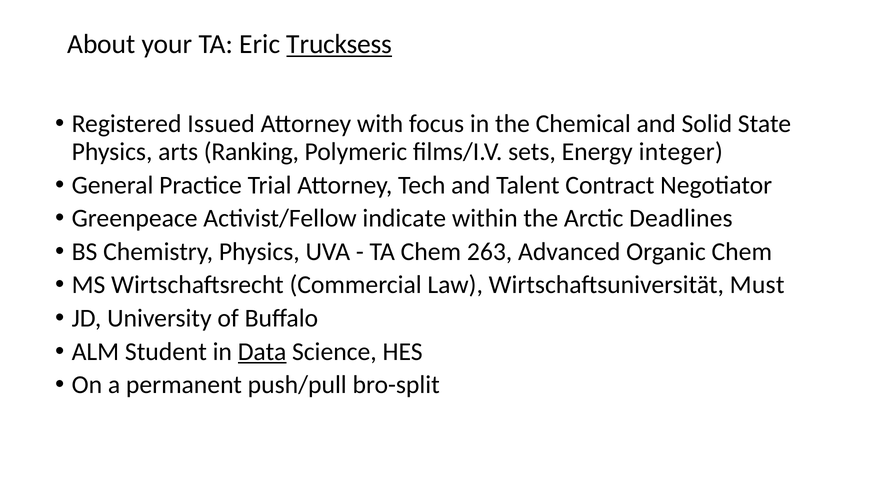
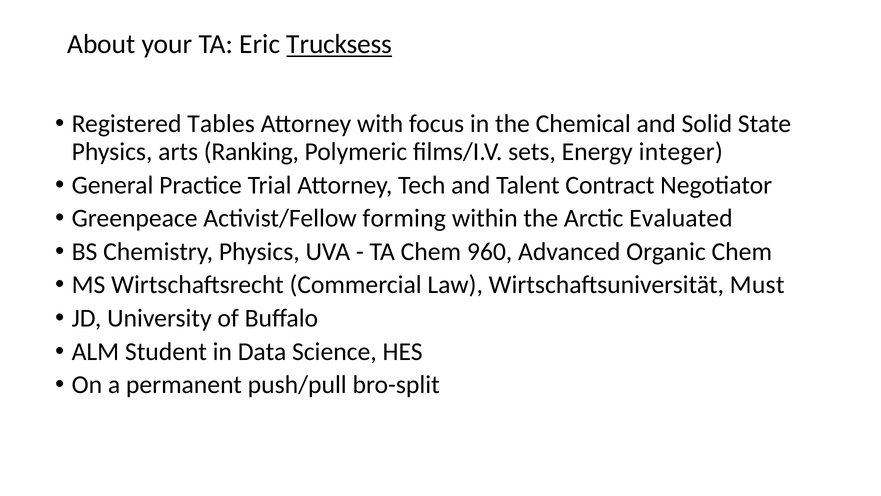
Issued: Issued -> Tables
indicate: indicate -> forming
Deadlines: Deadlines -> Evaluated
263: 263 -> 960
Data underline: present -> none
